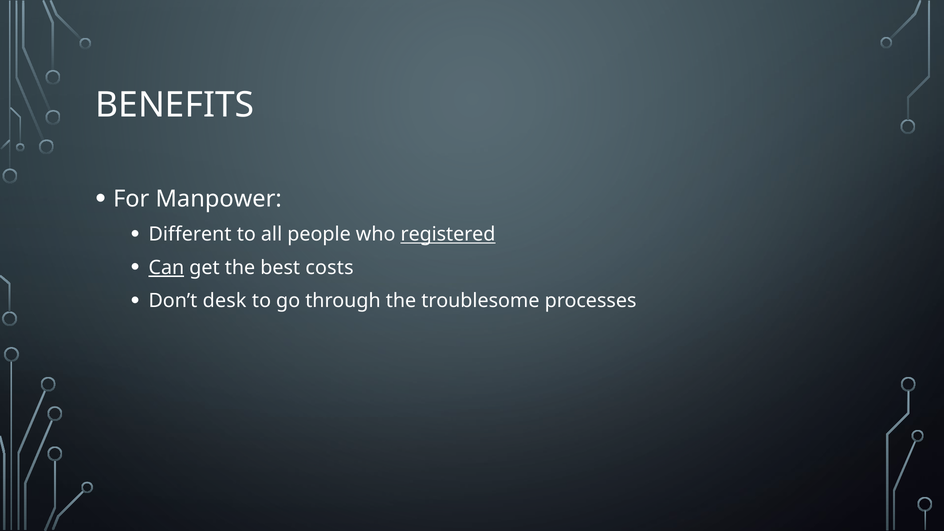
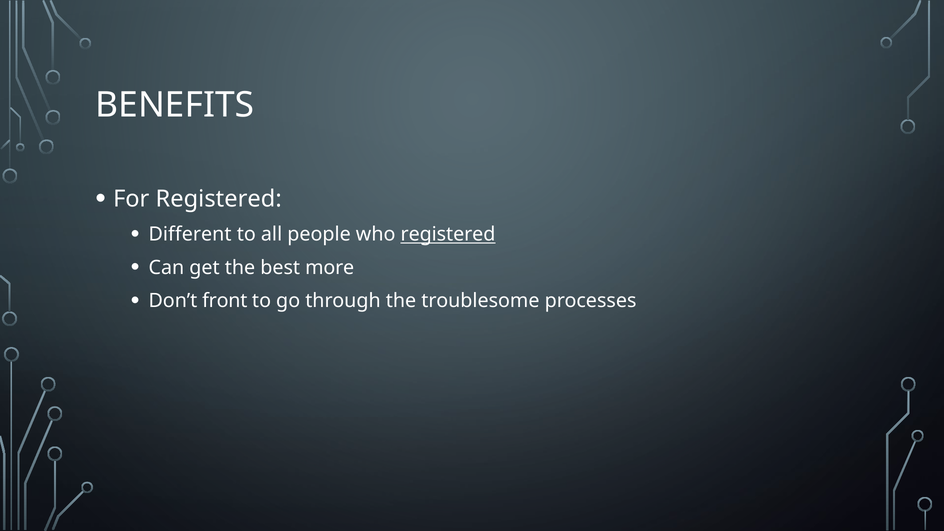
For Manpower: Manpower -> Registered
Can underline: present -> none
costs: costs -> more
desk: desk -> front
